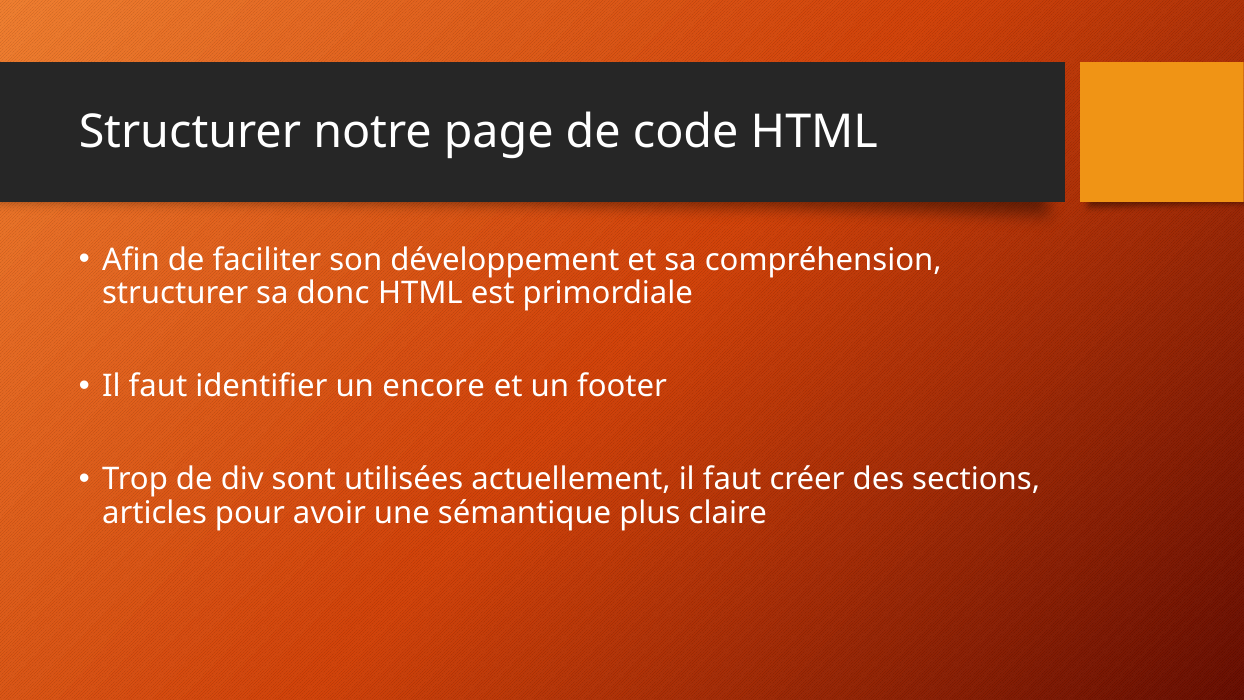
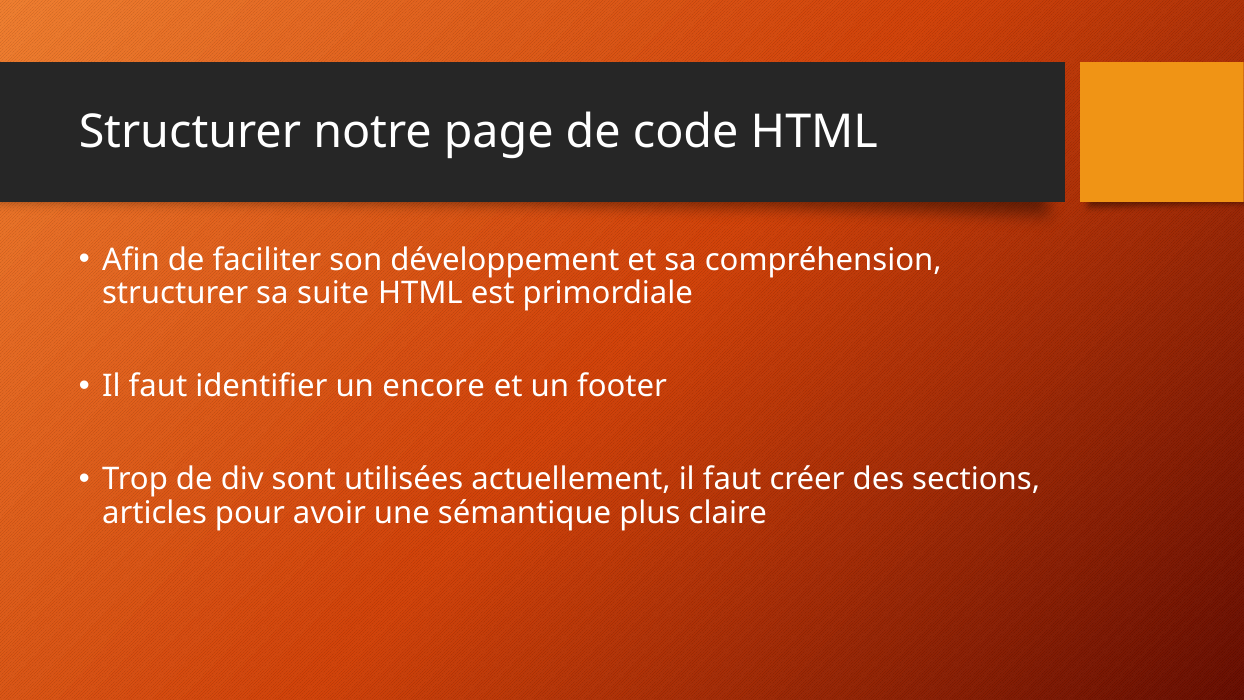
donc: donc -> suite
